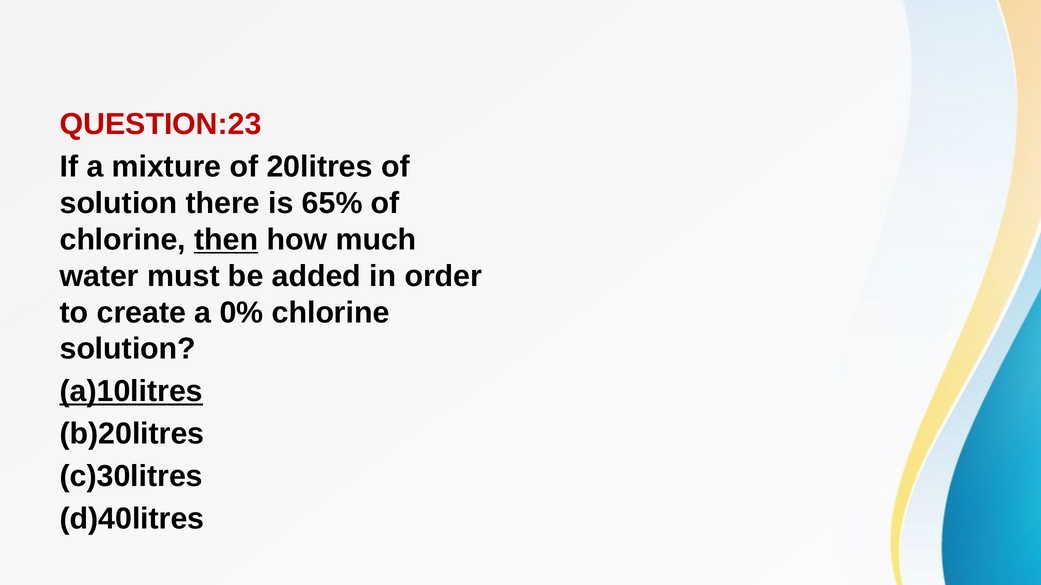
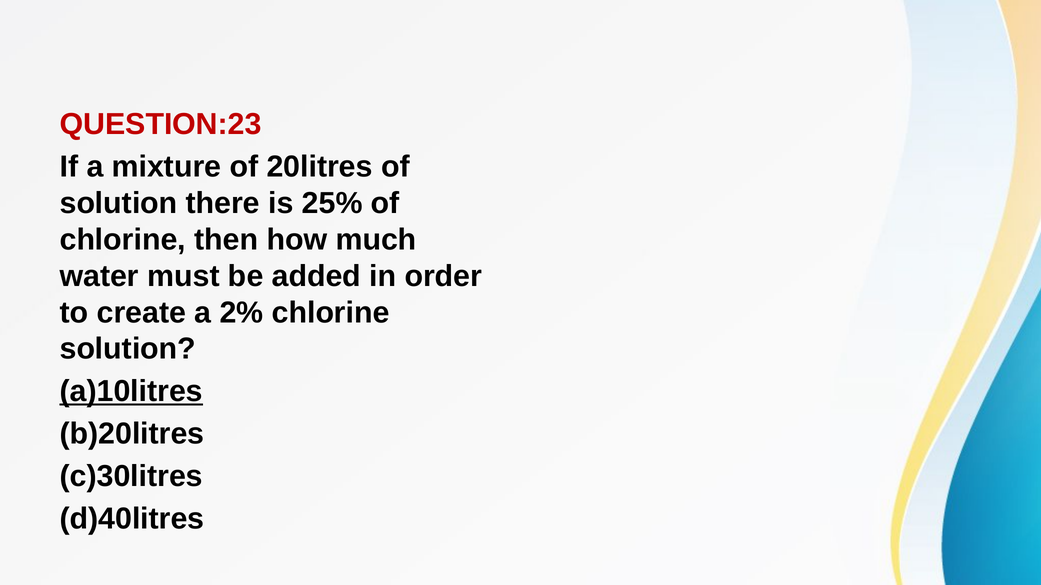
65%: 65% -> 25%
then underline: present -> none
0%: 0% -> 2%
